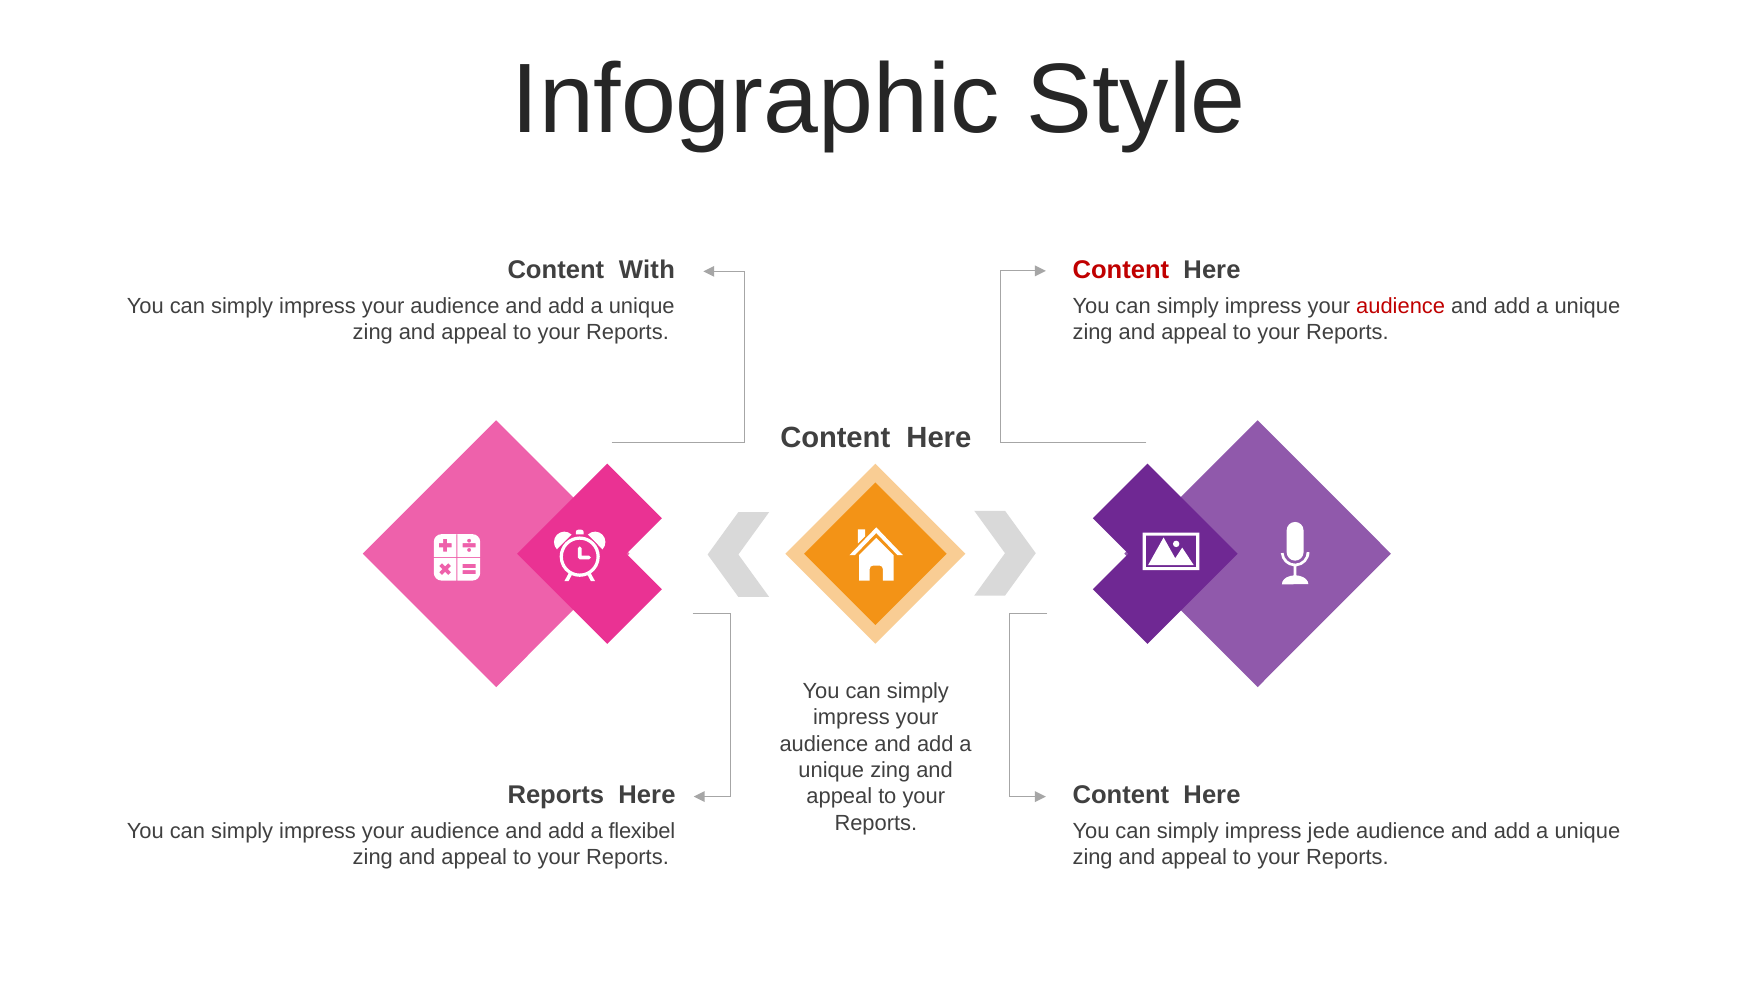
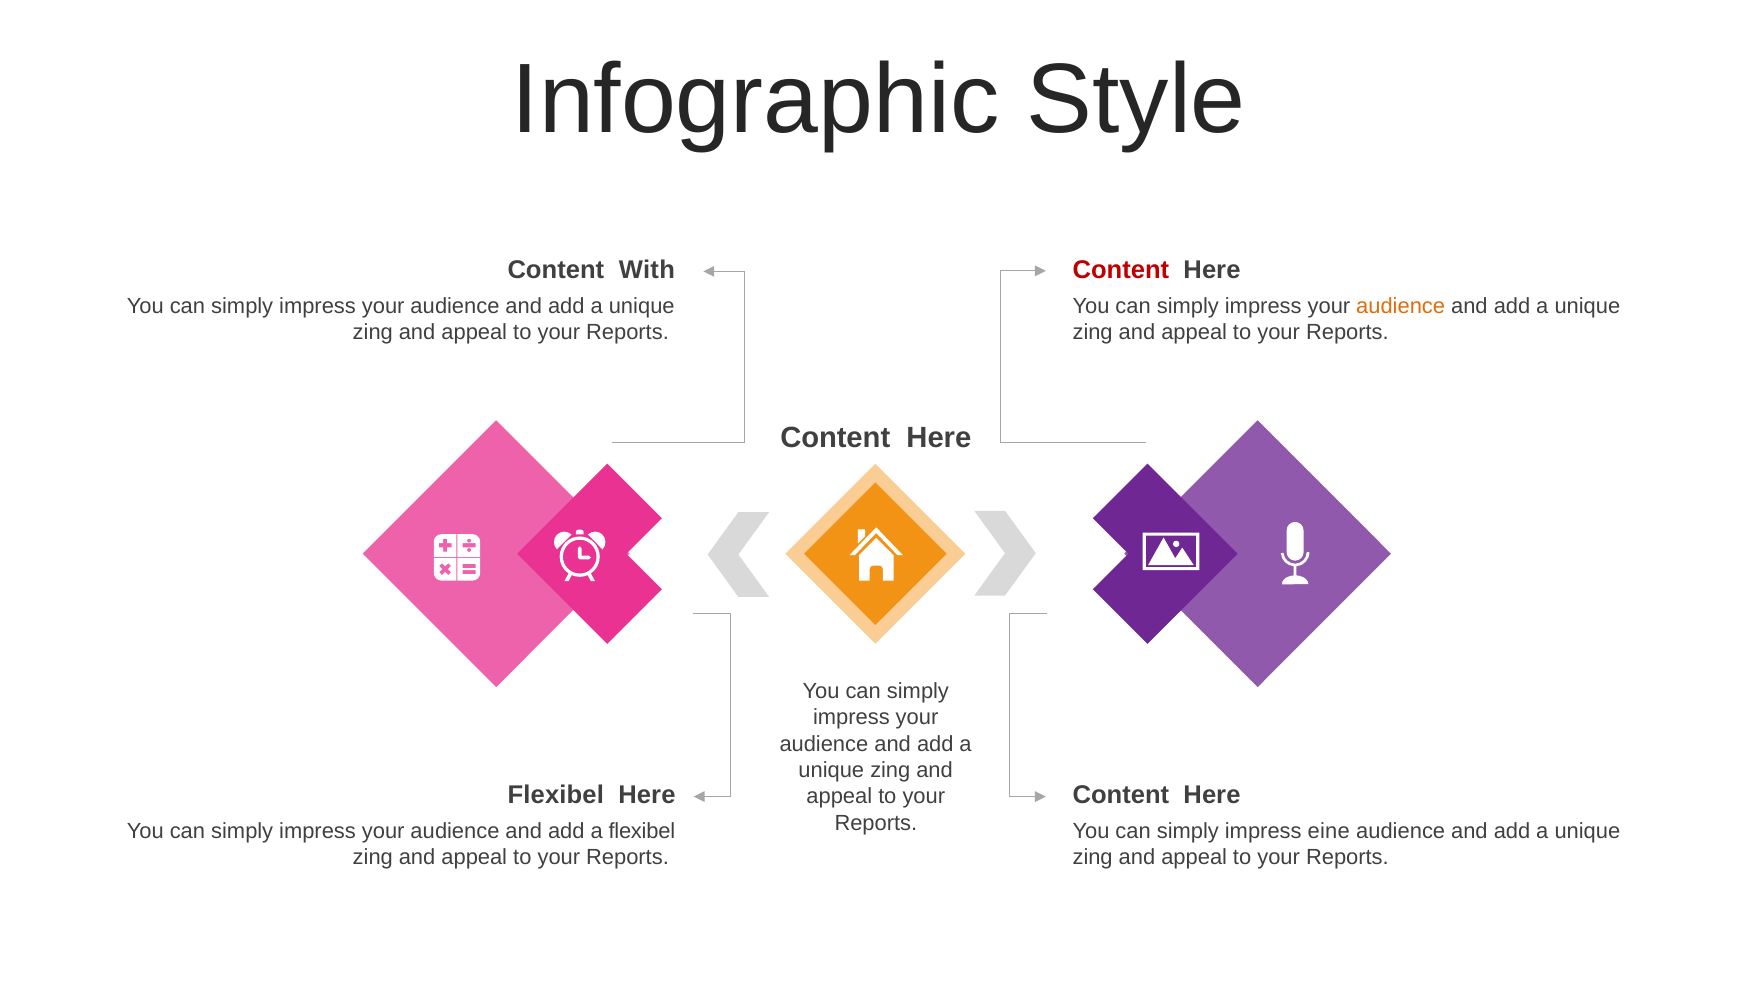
audience at (1401, 306) colour: red -> orange
Reports at (556, 795): Reports -> Flexibel
jede: jede -> eine
